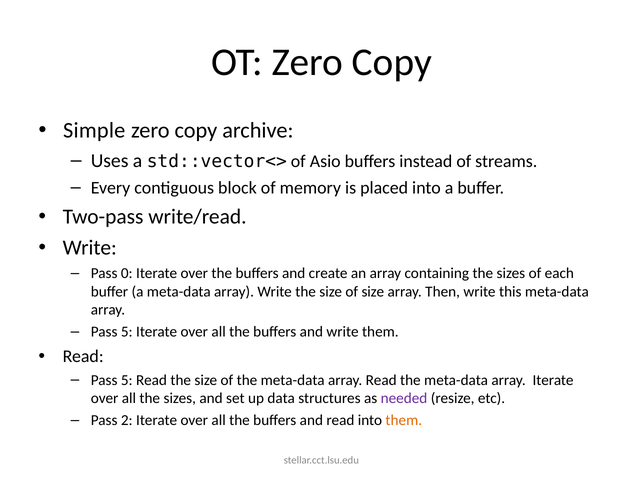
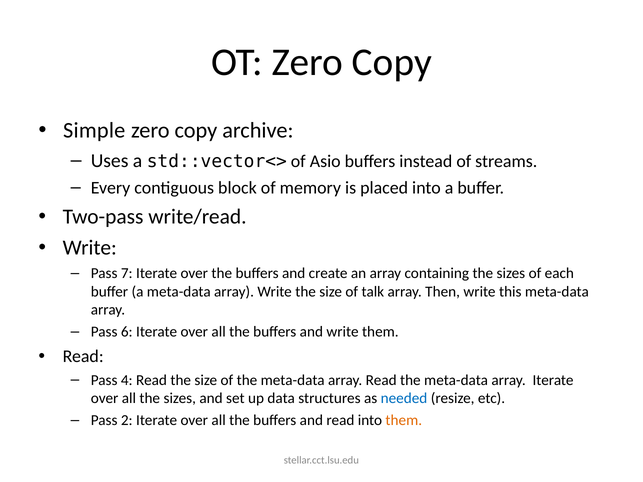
0: 0 -> 7
of size: size -> talk
5 at (127, 332): 5 -> 6
5 at (127, 380): 5 -> 4
needed colour: purple -> blue
